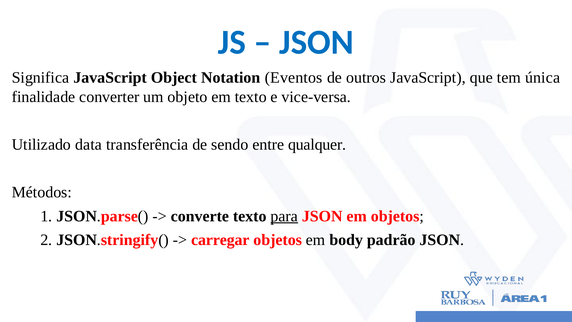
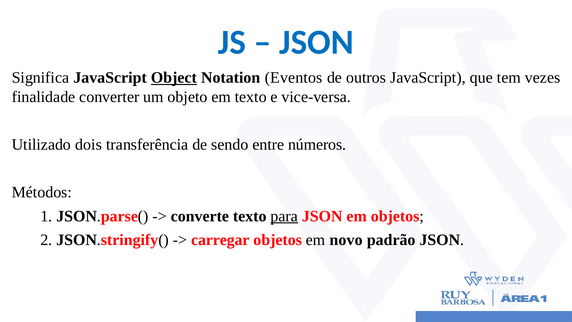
Object underline: none -> present
única: única -> vezes
data: data -> dois
qualquer: qualquer -> números
body: body -> novo
